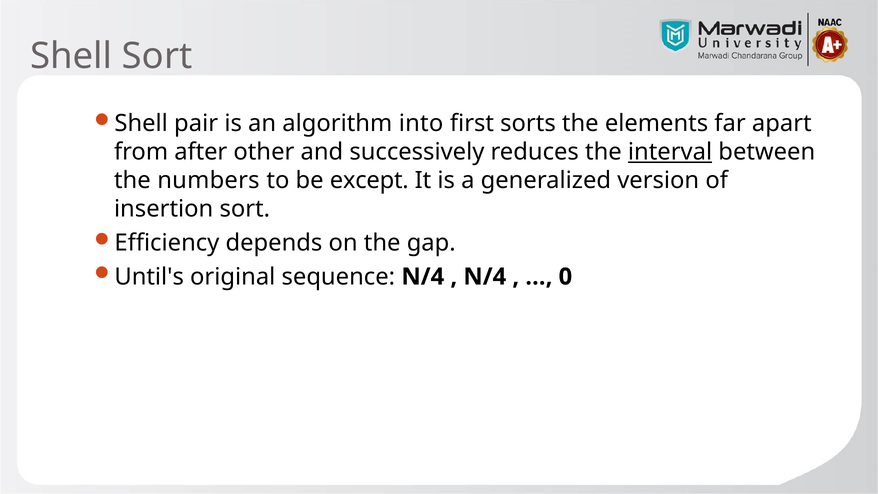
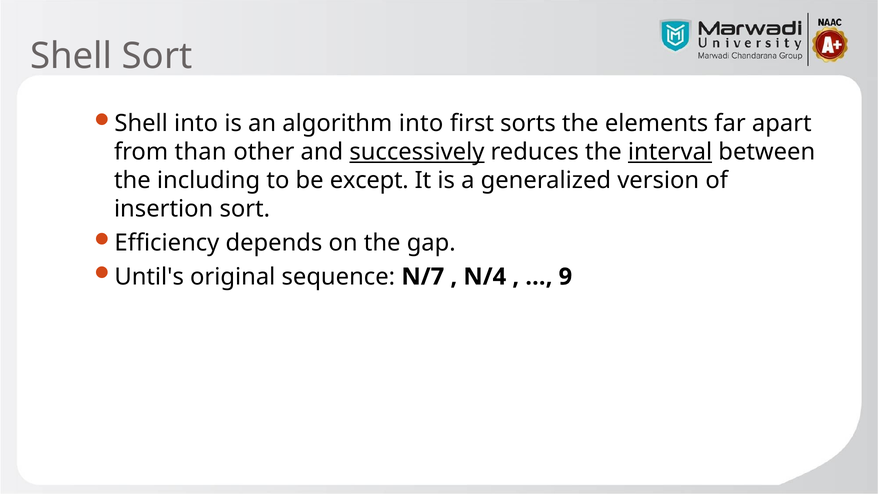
Shell pair: pair -> into
after: after -> than
successively underline: none -> present
numbers: numbers -> including
sequence N/4: N/4 -> N/7
0: 0 -> 9
